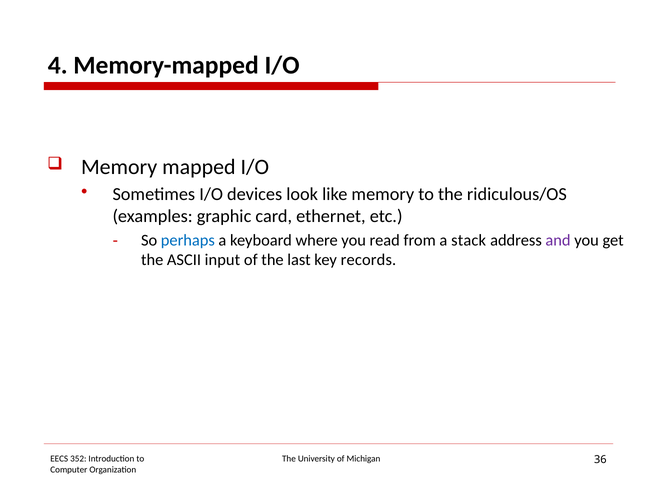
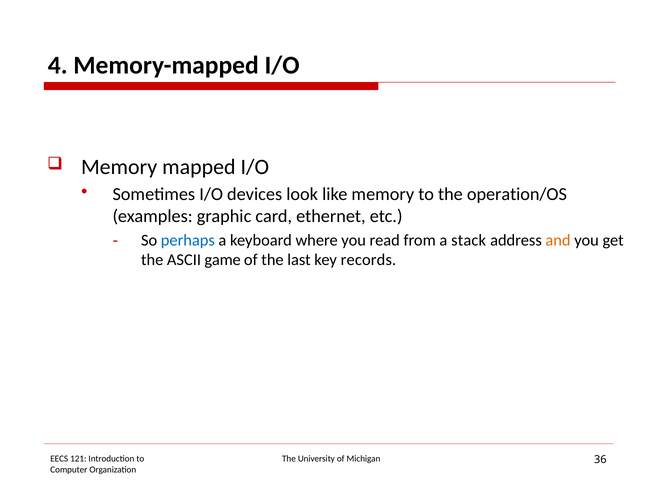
ridiculous/OS: ridiculous/OS -> operation/OS
and colour: purple -> orange
input: input -> game
352: 352 -> 121
